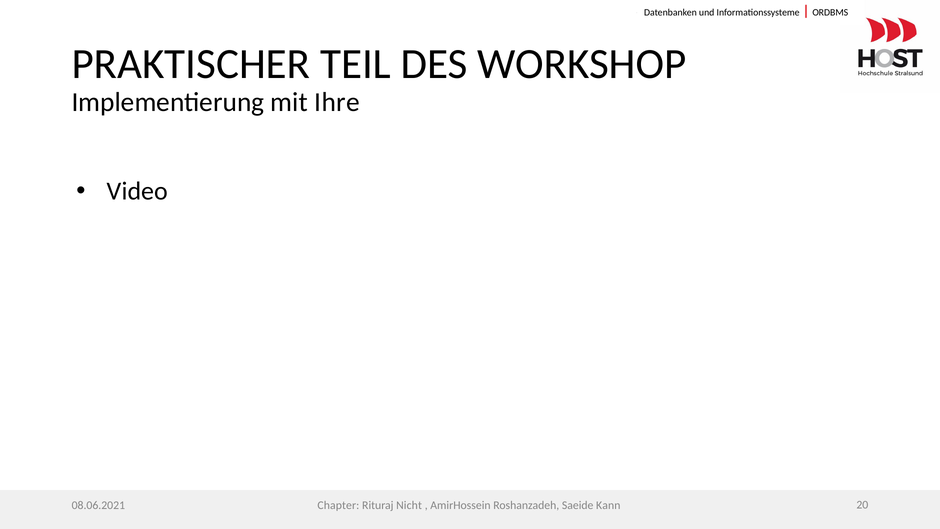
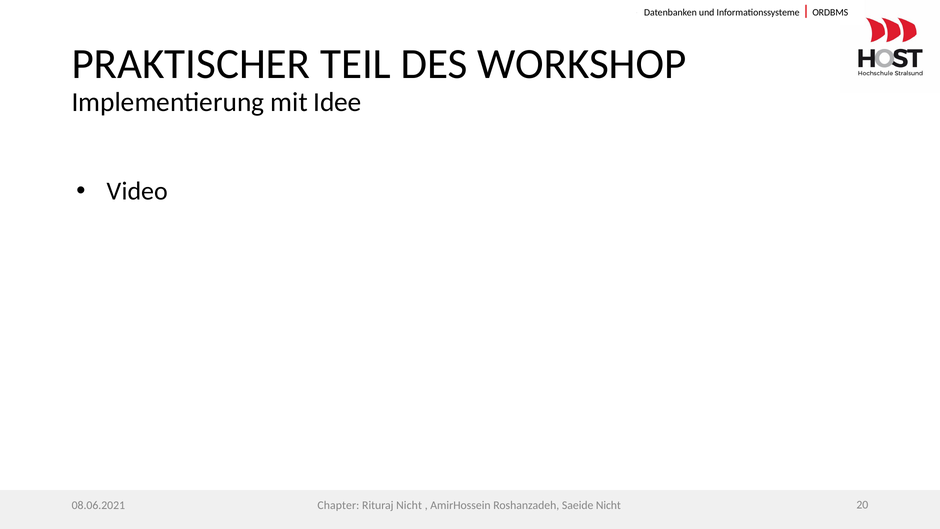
Ihre: Ihre -> Idee
Saeide Kann: Kann -> Nicht
